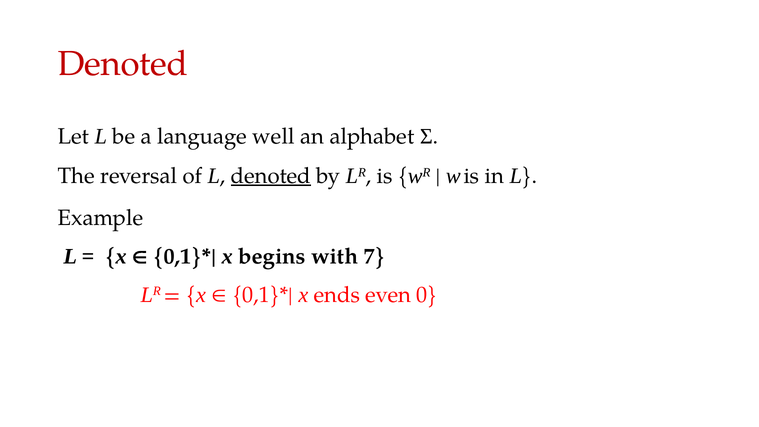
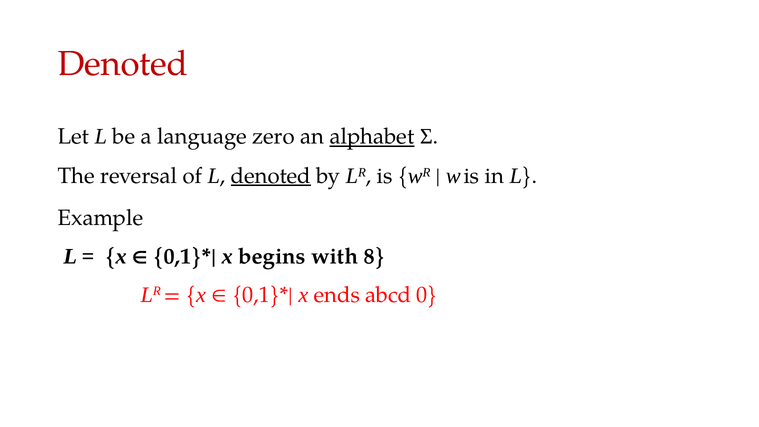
well: well -> zero
alphabet underline: none -> present
7: 7 -> 8
even: even -> abcd
